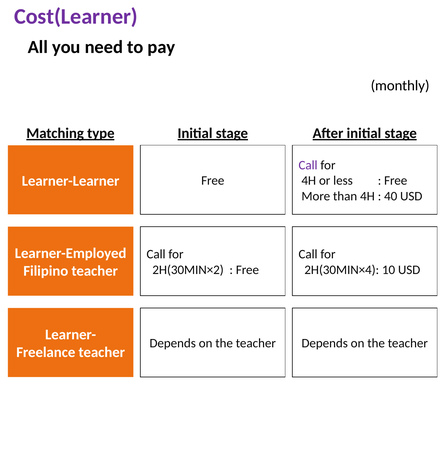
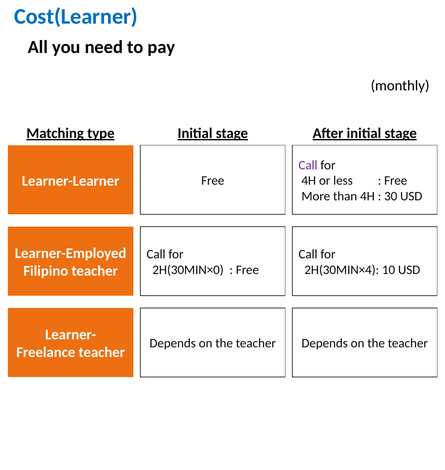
Cost(Learner colour: purple -> blue
40: 40 -> 30
2H(30MIN×2: 2H(30MIN×2 -> 2H(30MIN×0
